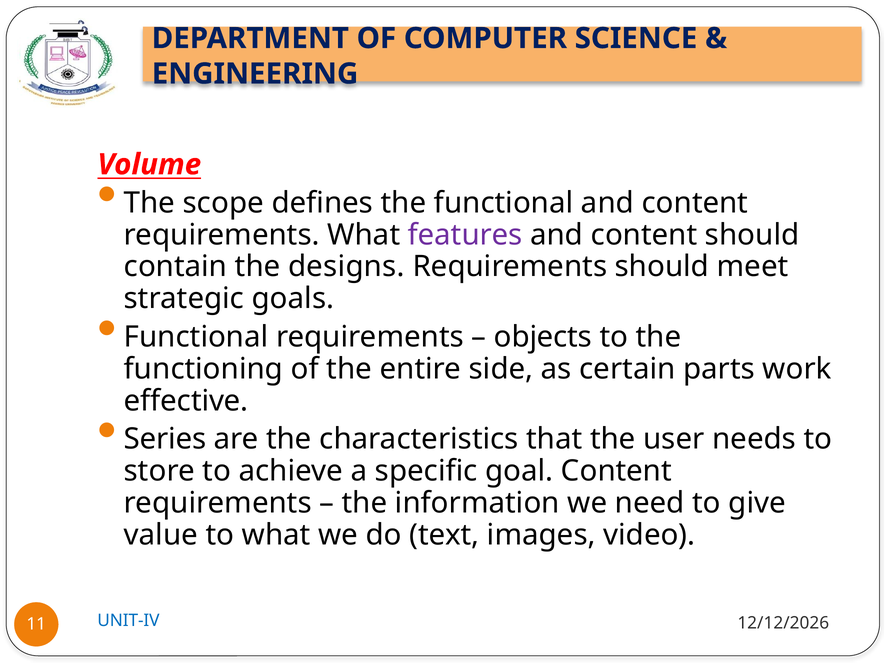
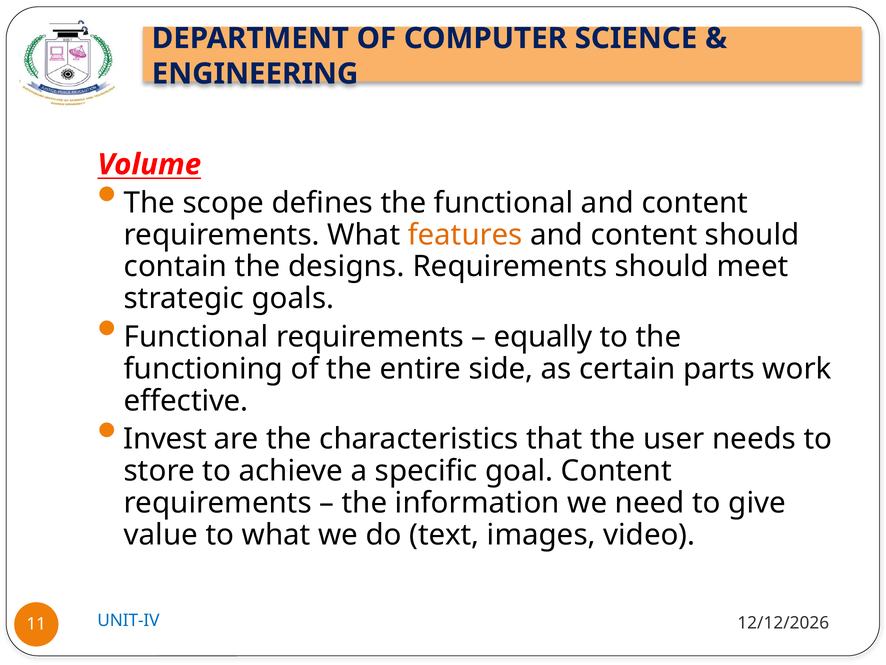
features colour: purple -> orange
objects: objects -> equally
Series: Series -> Invest
